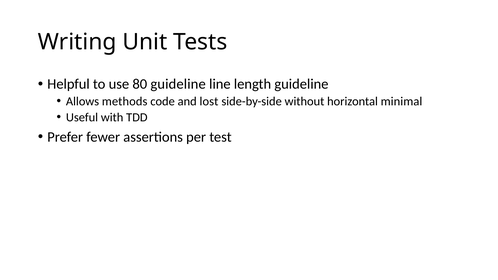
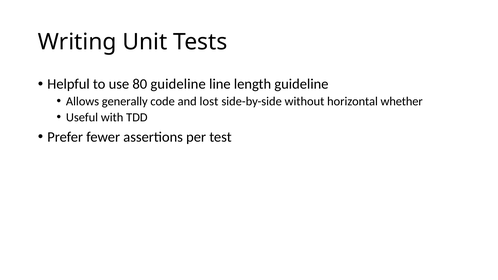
methods: methods -> generally
minimal: minimal -> whether
